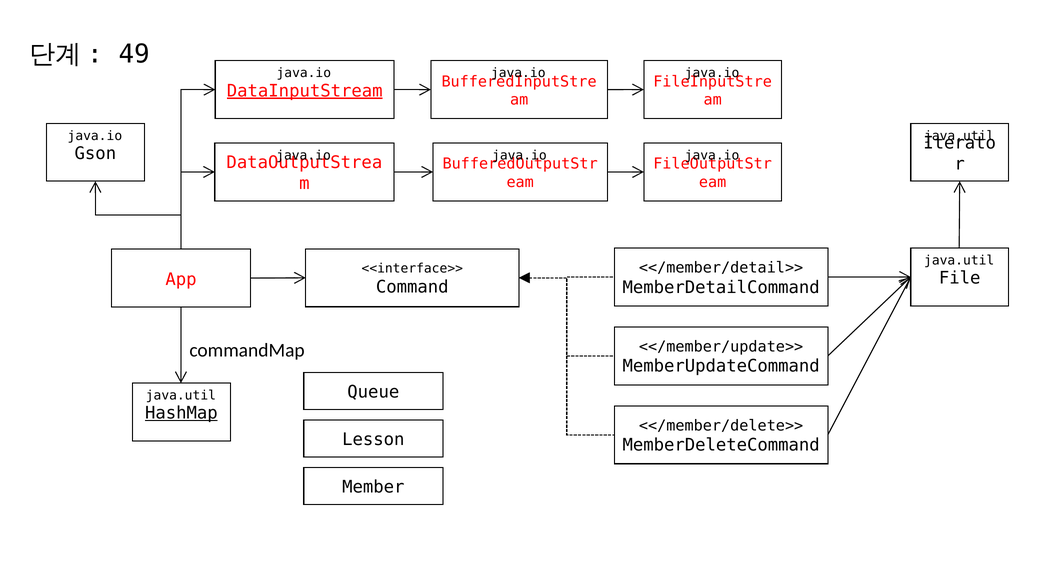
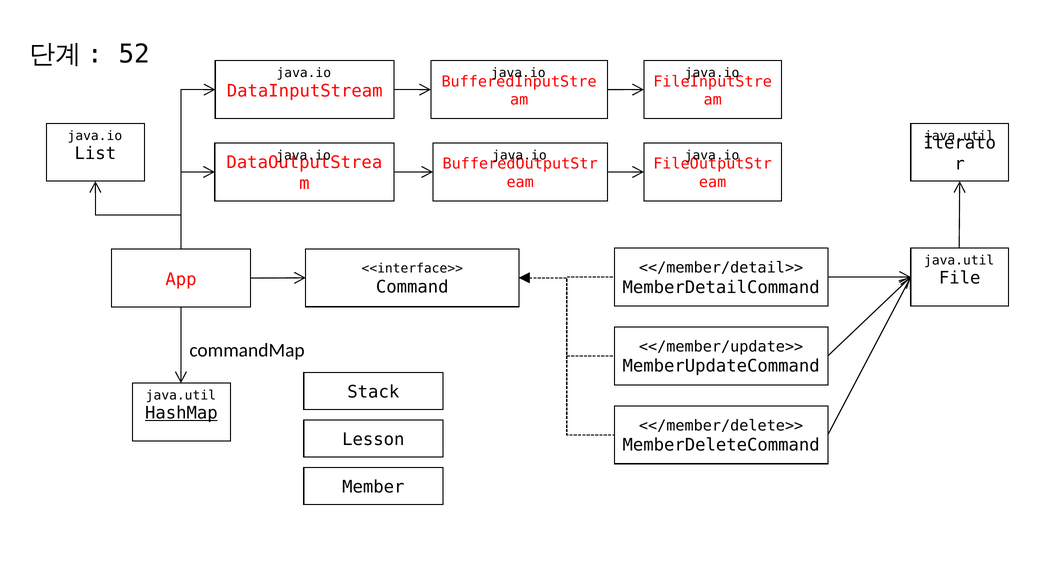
49: 49 -> 52
DataInputStream underline: present -> none
Gson: Gson -> List
Queue: Queue -> Stack
